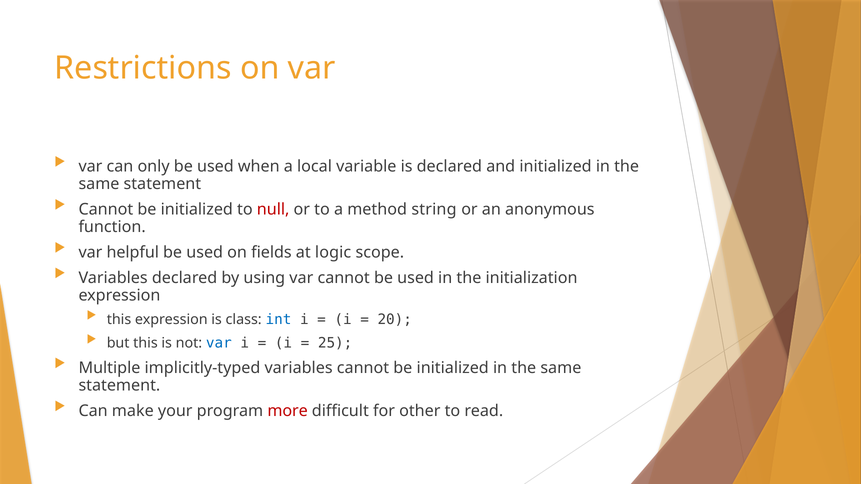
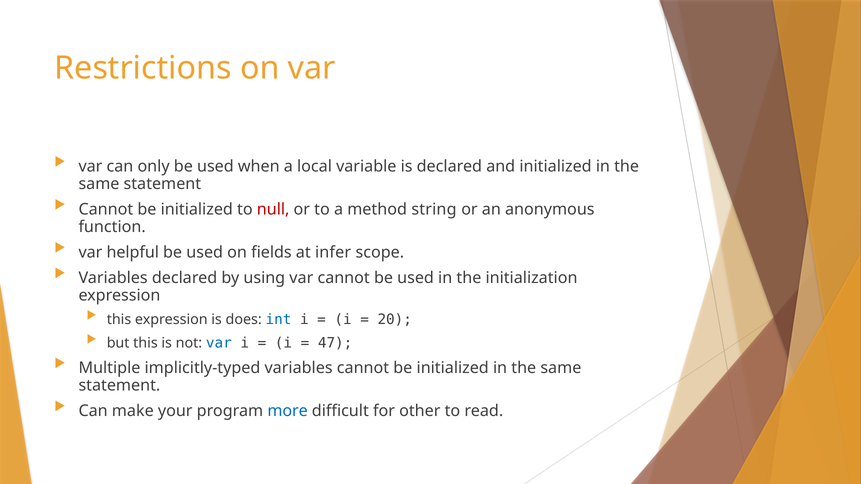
logic: logic -> infer
class: class -> does
25: 25 -> 47
more colour: red -> blue
